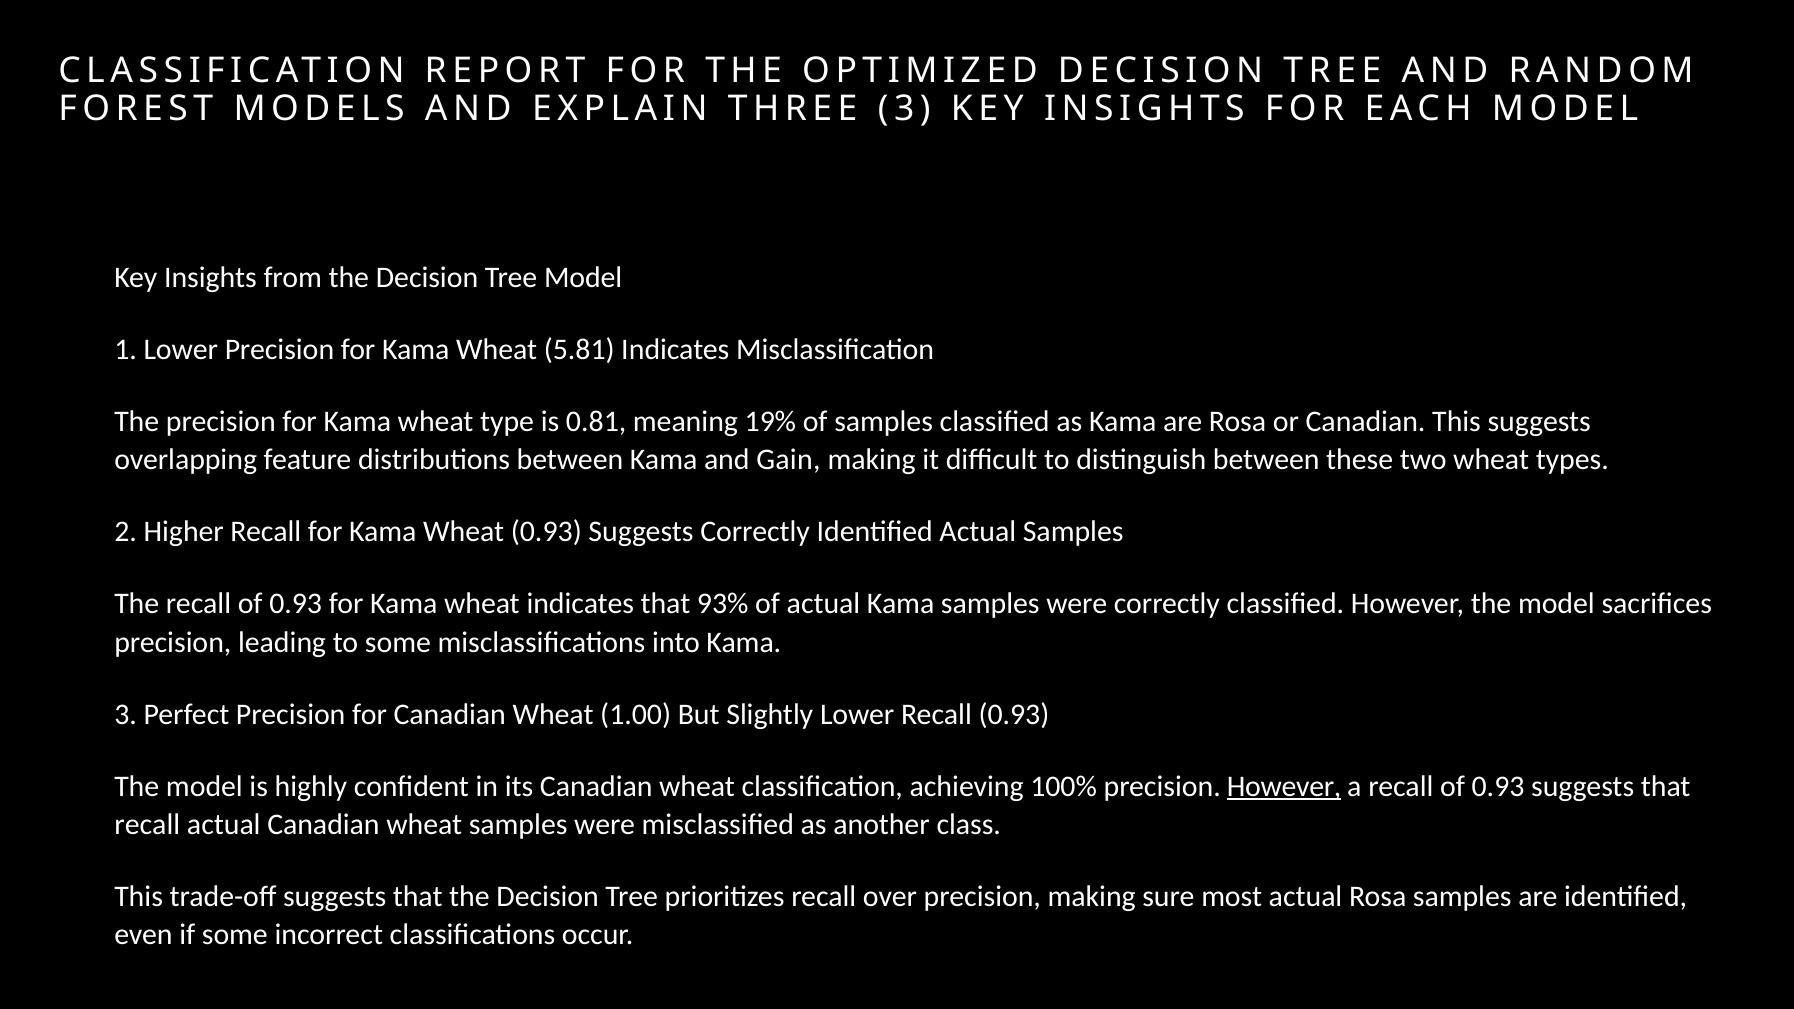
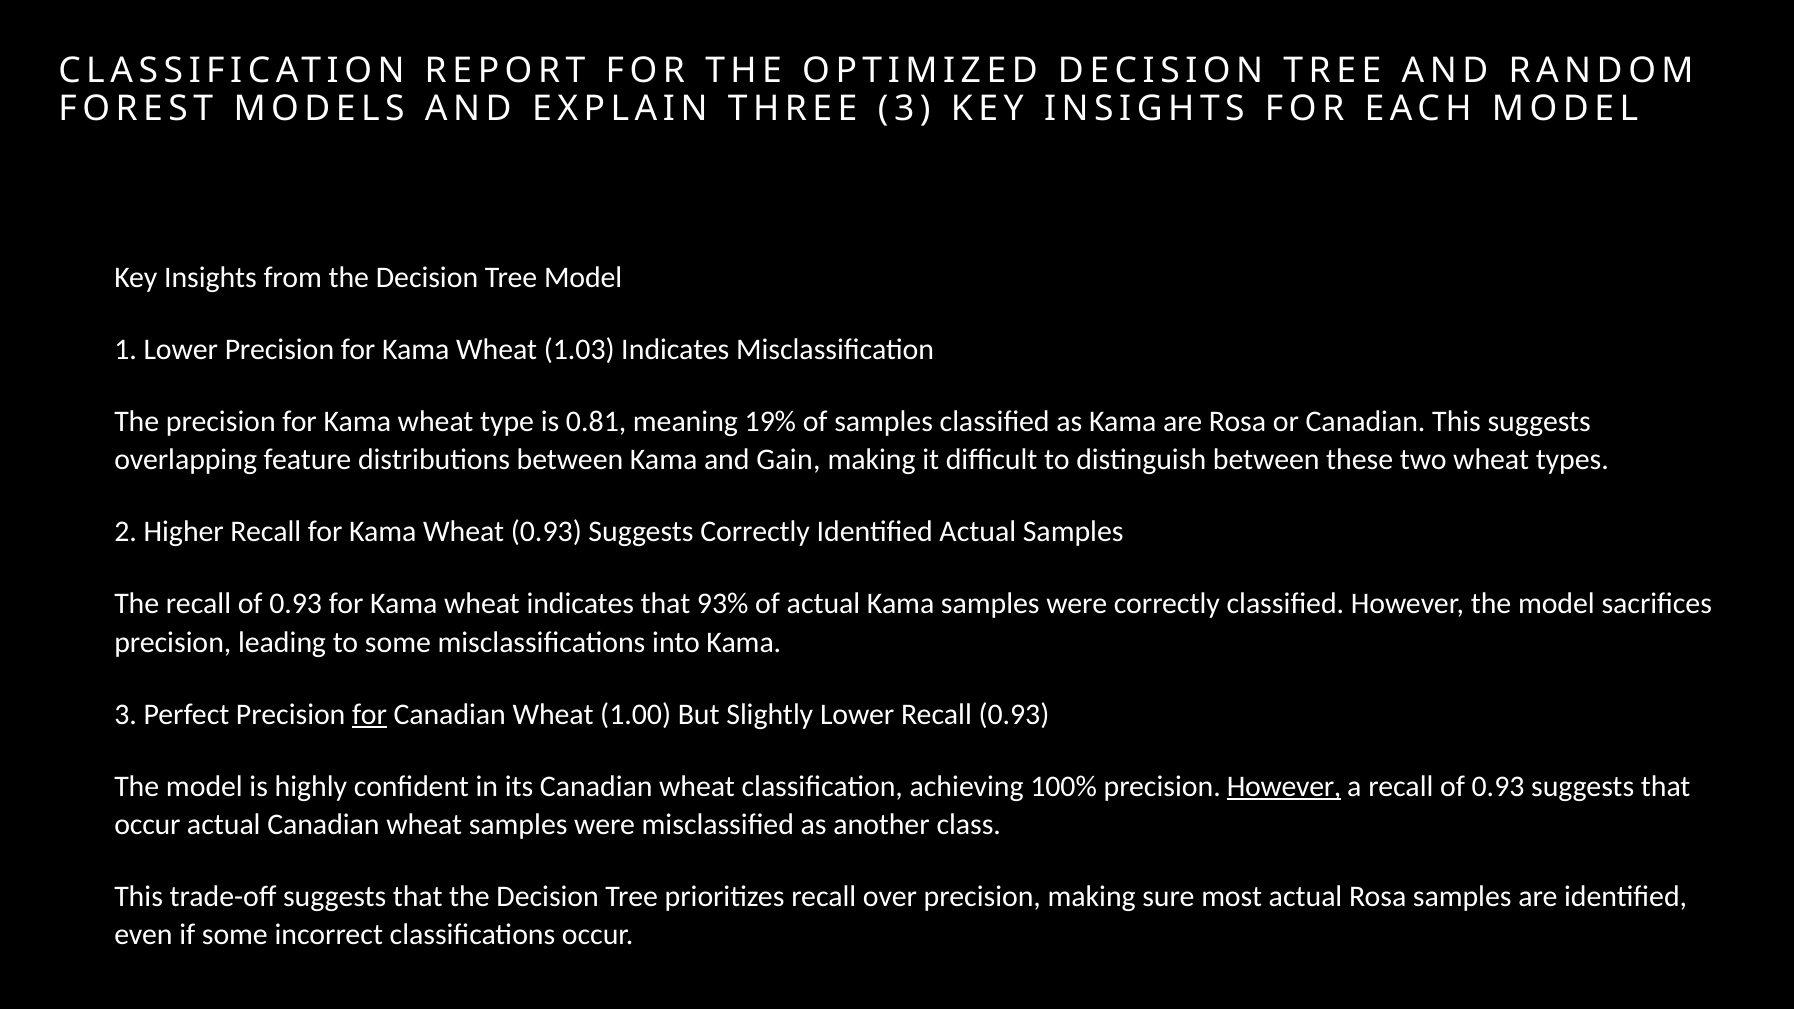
5.81: 5.81 -> 1.03
for at (370, 714) underline: none -> present
recall at (147, 825): recall -> occur
